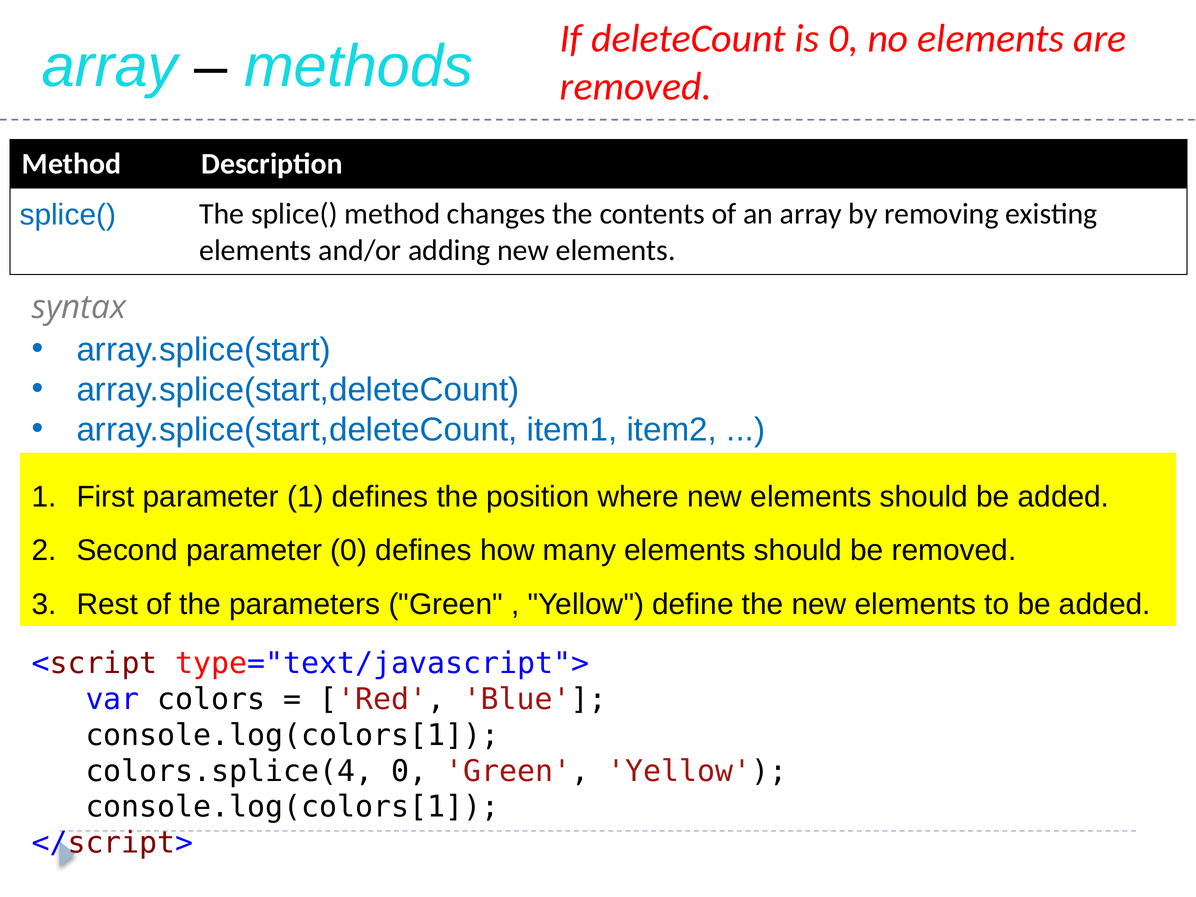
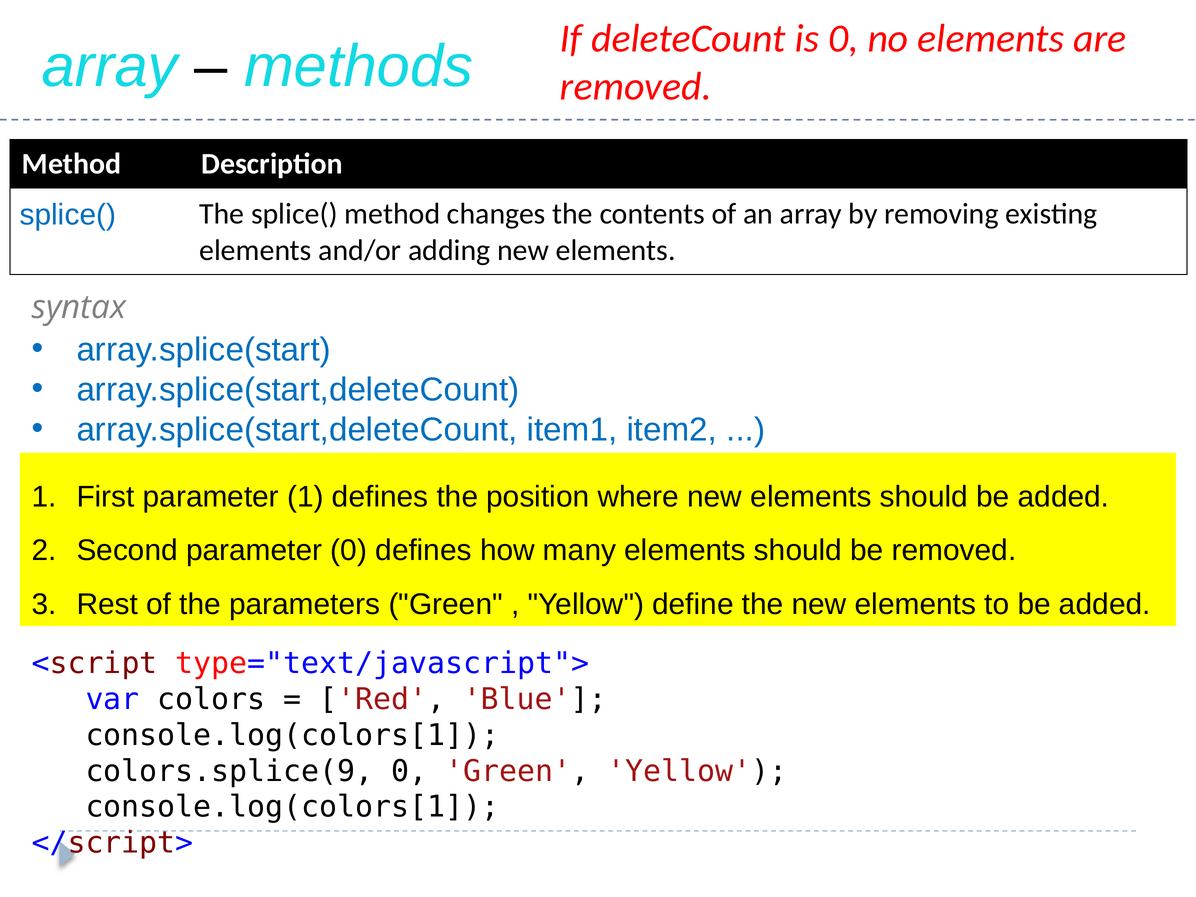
colors.splice(4: colors.splice(4 -> colors.splice(9
